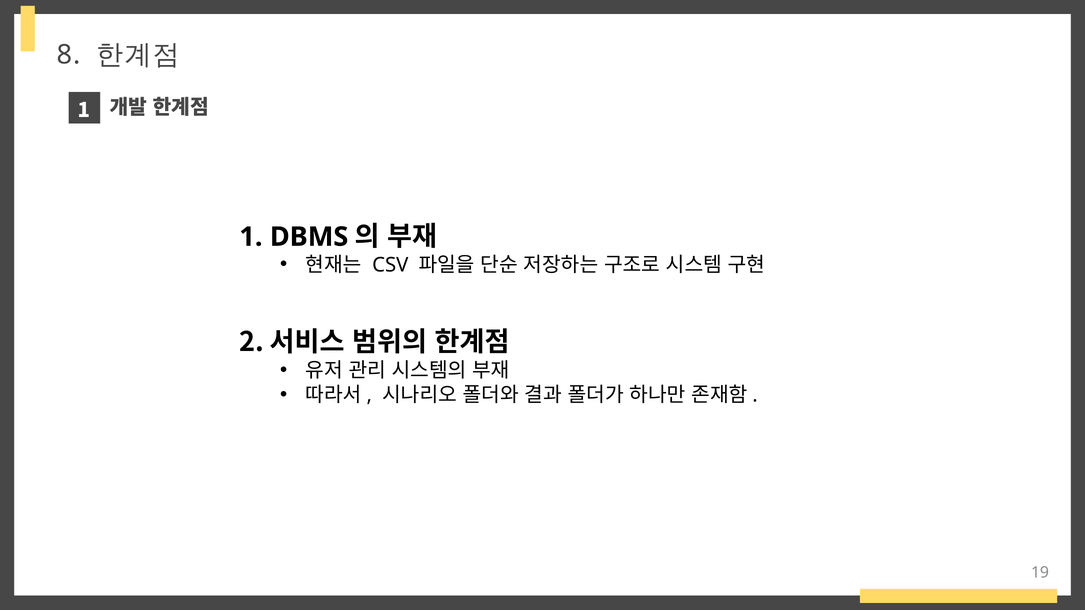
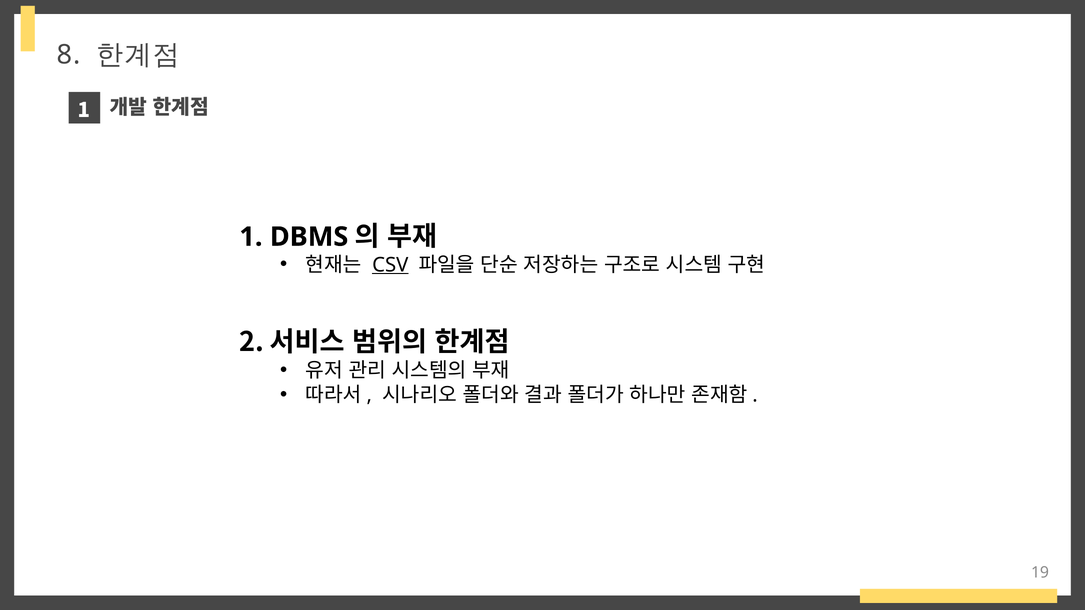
CSV underline: none -> present
